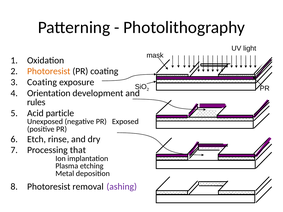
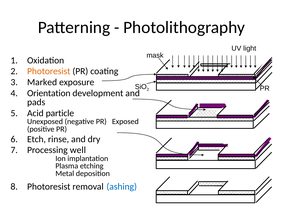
Coating at (42, 82): Coating -> Marked
rules: rules -> pads
that: that -> well
ashing colour: purple -> blue
